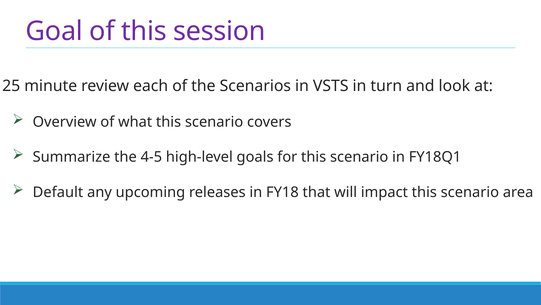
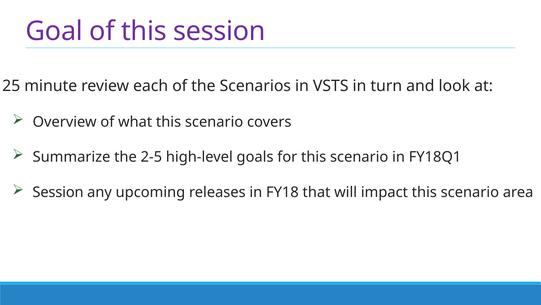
4-5: 4-5 -> 2-5
Default at (58, 192): Default -> Session
